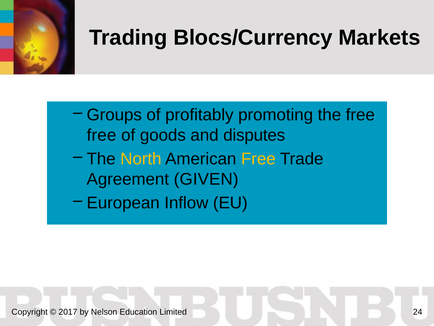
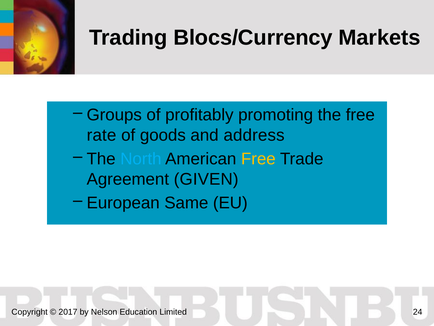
free at (102, 135): free -> rate
disputes: disputes -> address
North colour: yellow -> light blue
Inflow: Inflow -> Same
